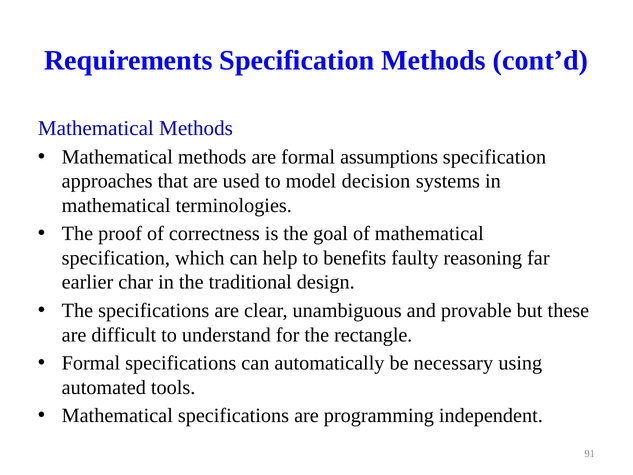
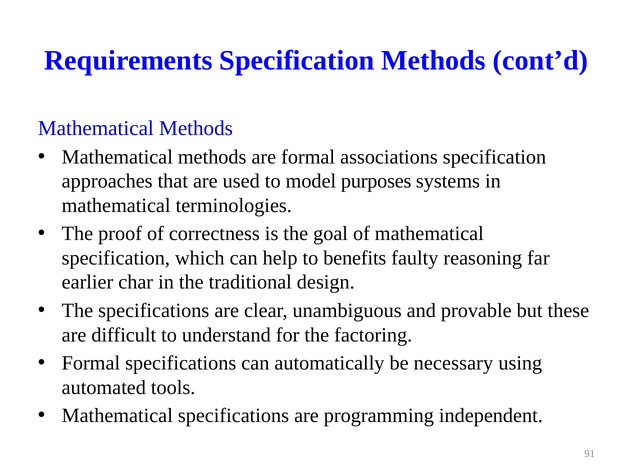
assumptions: assumptions -> associations
decision: decision -> purposes
rectangle: rectangle -> factoring
